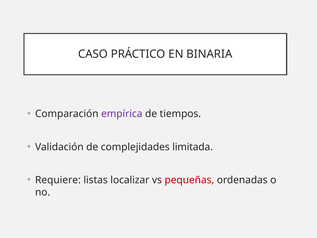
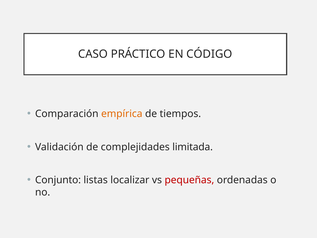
BINARIA: BINARIA -> CÓDIGO
empírica colour: purple -> orange
Requiere: Requiere -> Conjunto
